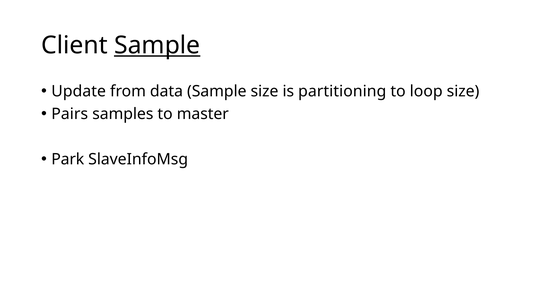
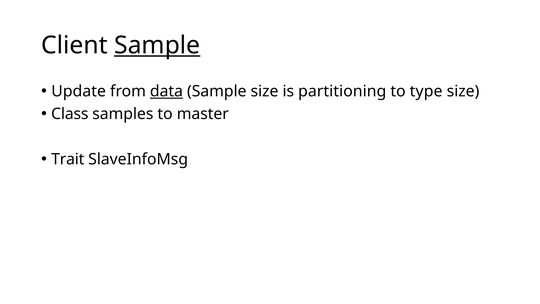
data underline: none -> present
loop: loop -> type
Pairs: Pairs -> Class
Park: Park -> Trait
